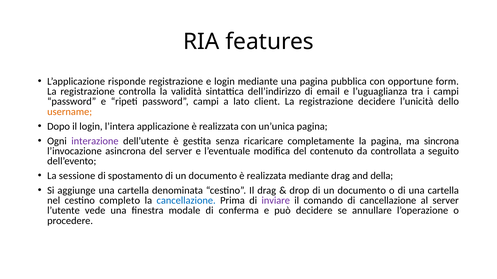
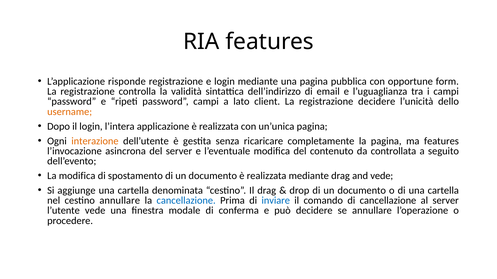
interazione colour: purple -> orange
ma sincrona: sincrona -> features
La sessione: sessione -> modifica
and della: della -> vede
cestino completo: completo -> annullare
inviare colour: purple -> blue
